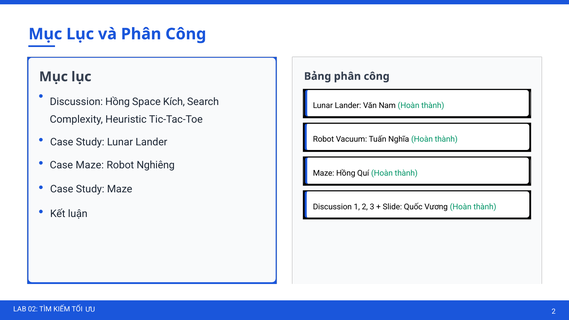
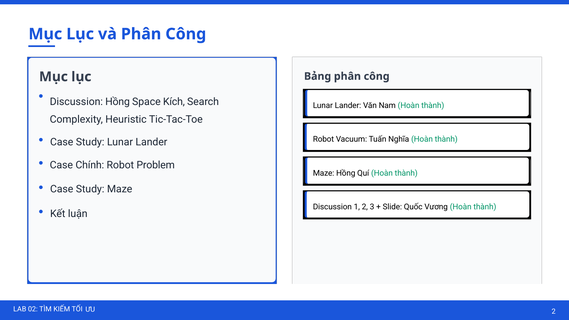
Case Maze: Maze -> Chính
Nghiêng: Nghiêng -> Problem
